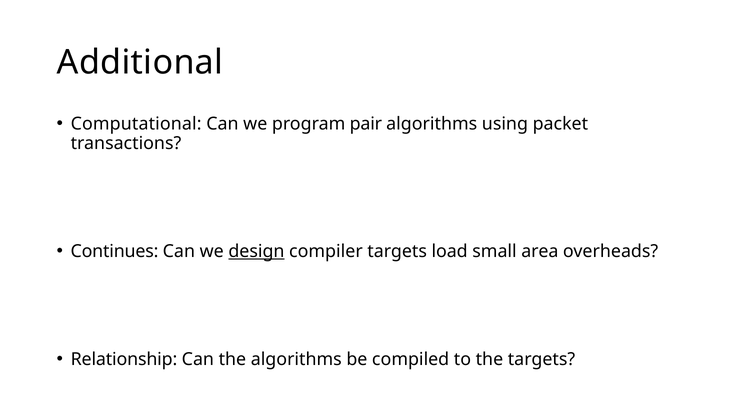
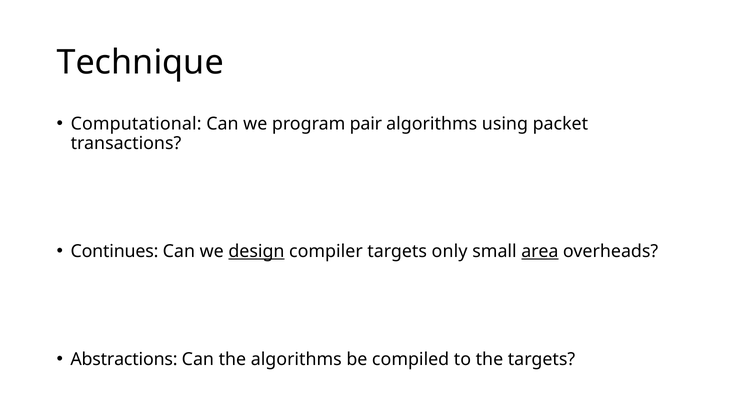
Additional: Additional -> Technique
load: load -> only
area underline: none -> present
Relationship: Relationship -> Abstractions
